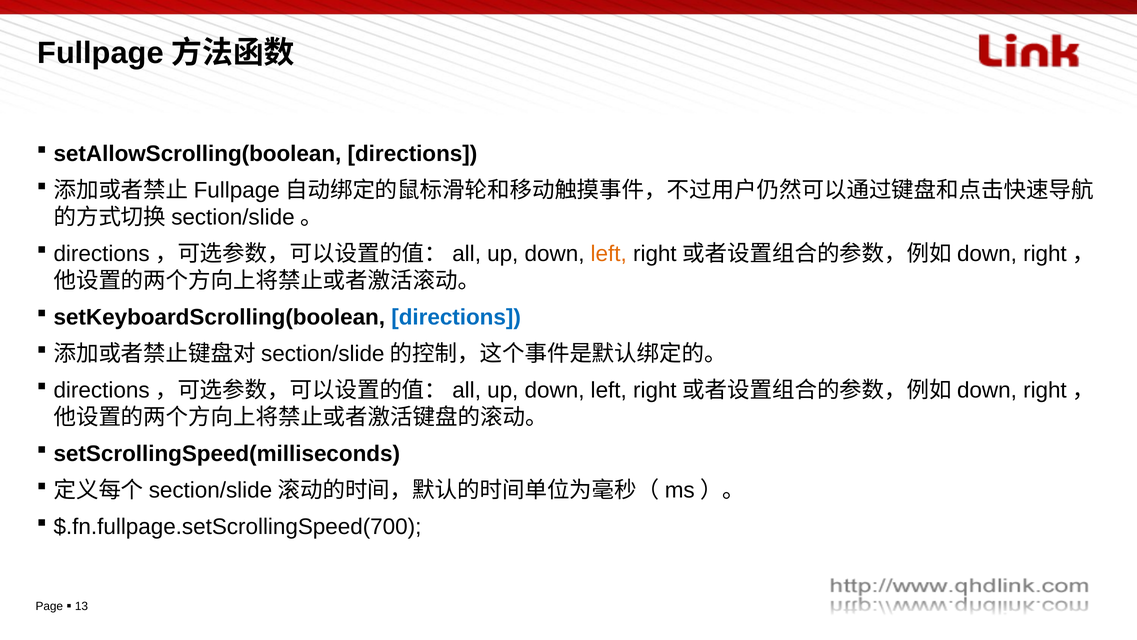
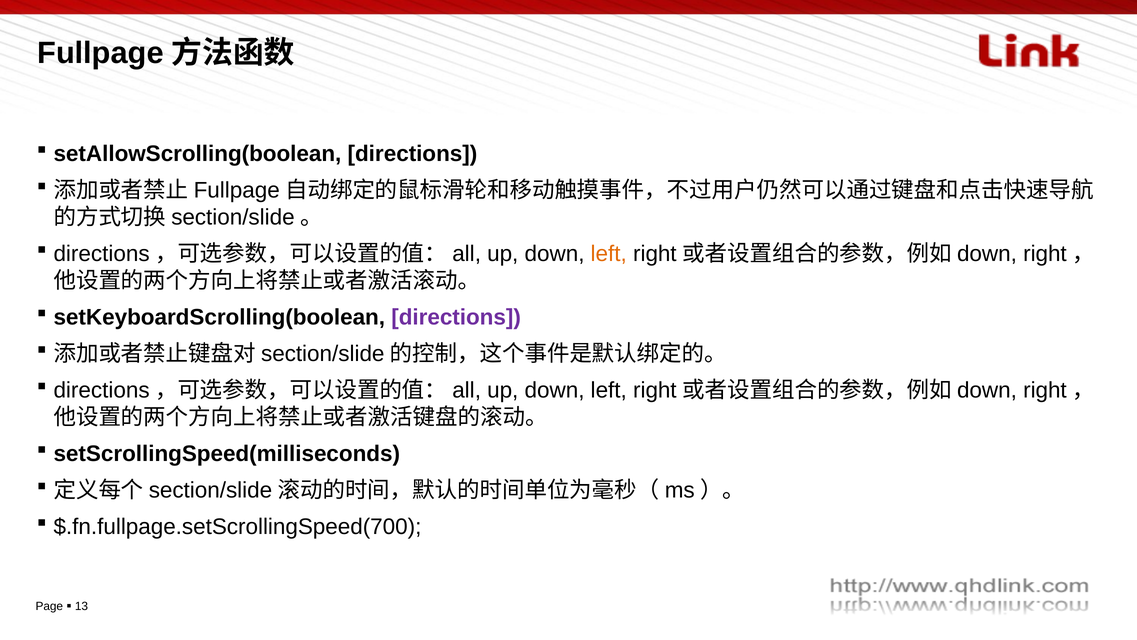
directions at (456, 317) colour: blue -> purple
